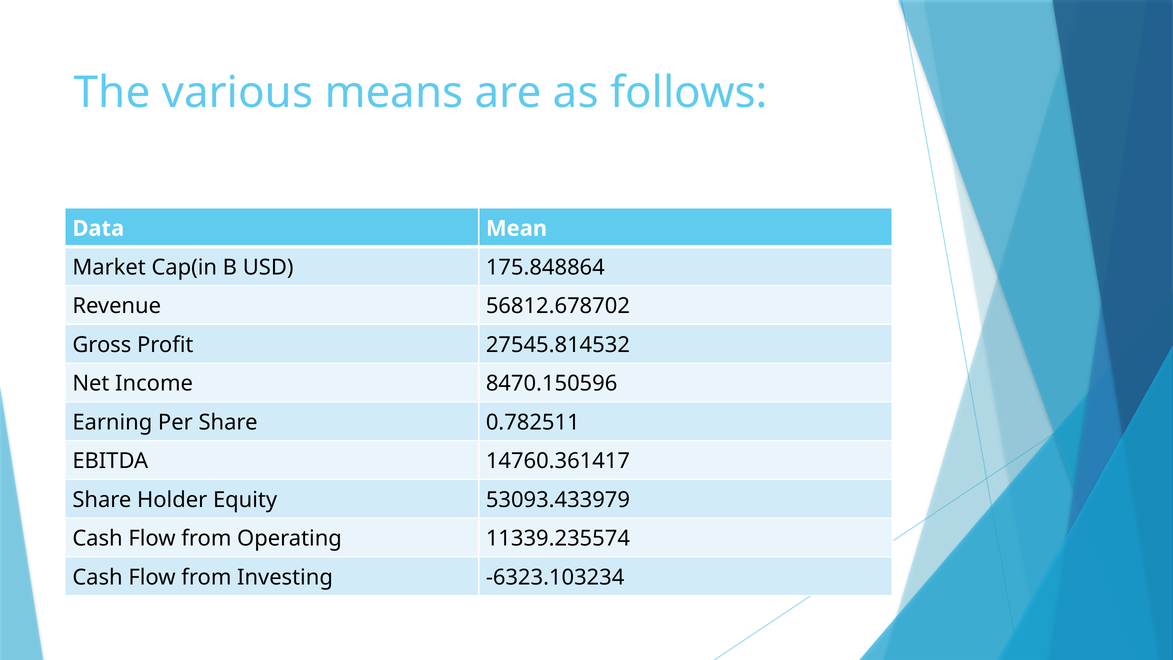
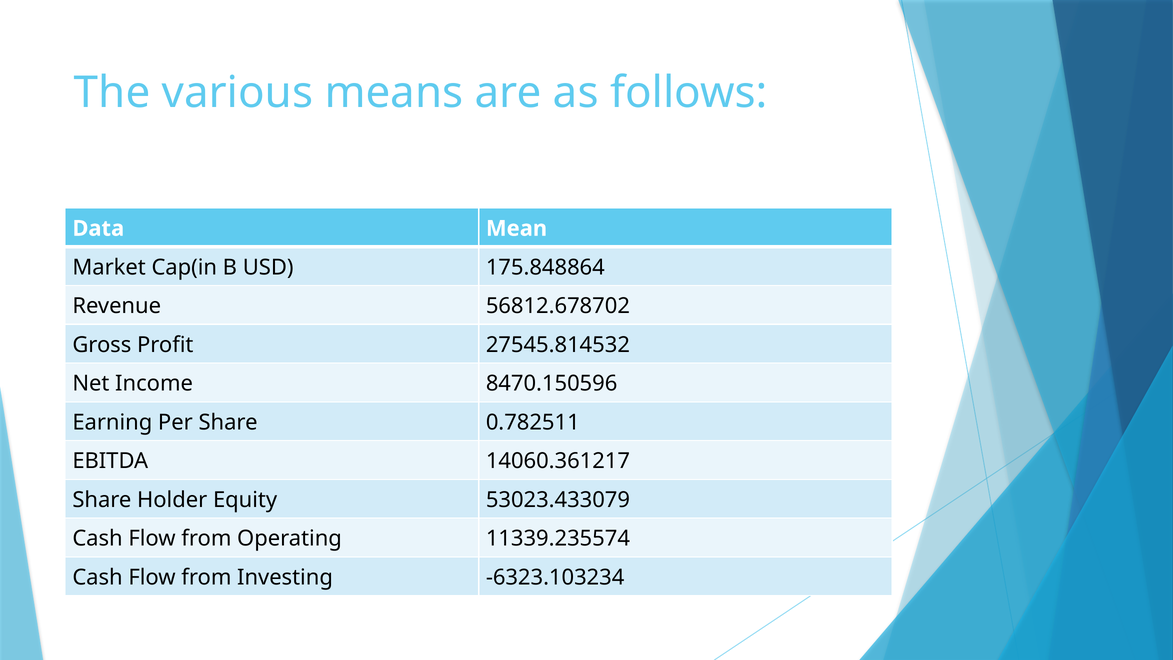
14760.361417: 14760.361417 -> 14060.361217
53093.433979: 53093.433979 -> 53023.433079
